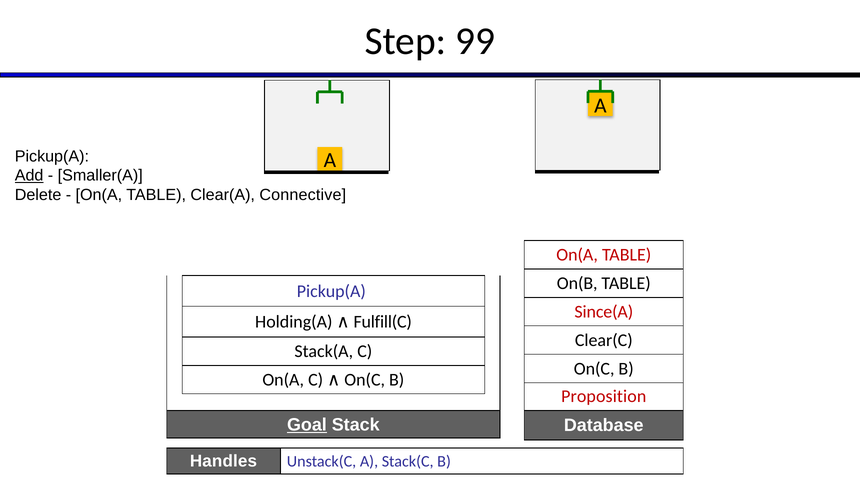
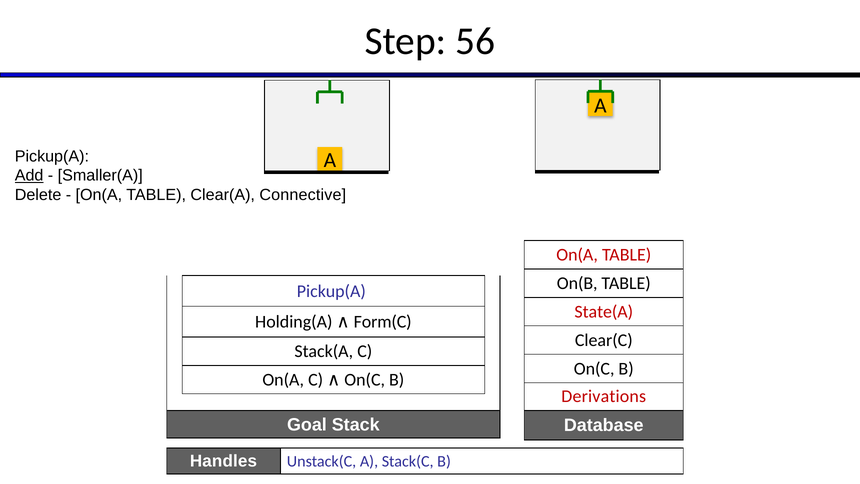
99: 99 -> 56
Since(A: Since(A -> State(A
Fulfill(C: Fulfill(C -> Form(C
Proposition: Proposition -> Derivations
Goal underline: present -> none
